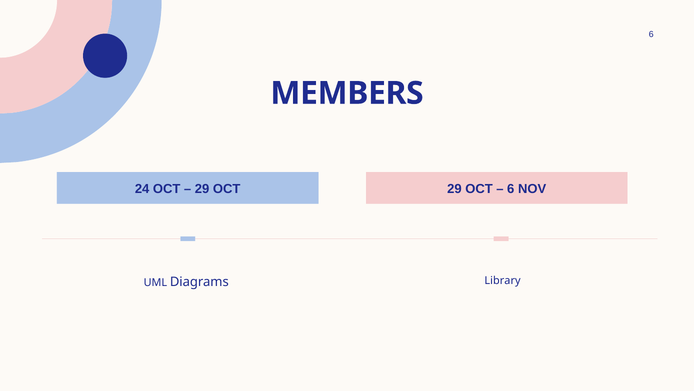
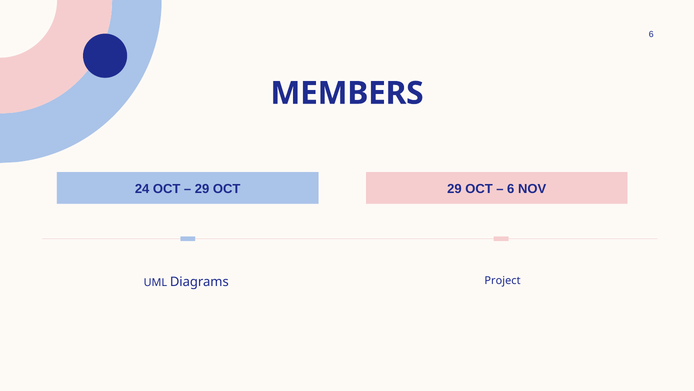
Library: Library -> Project
